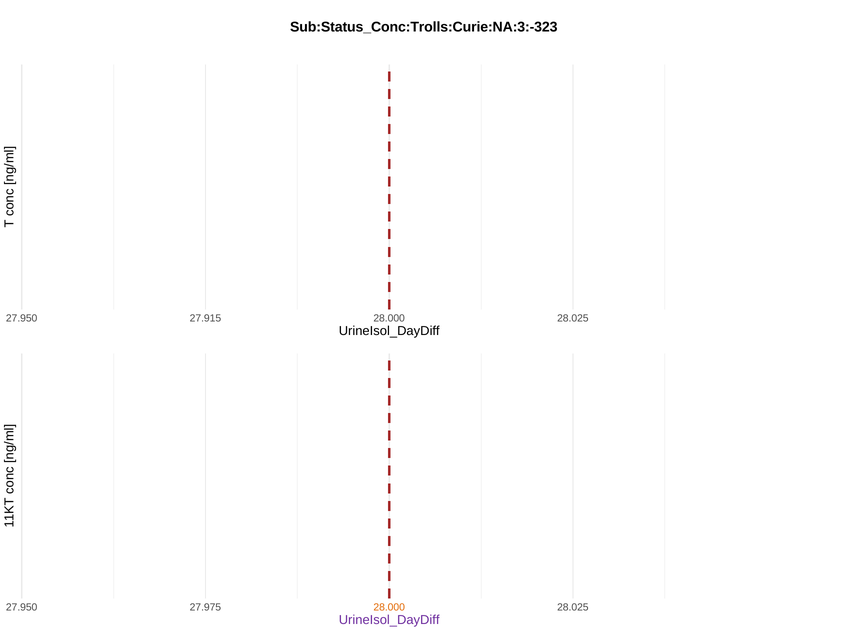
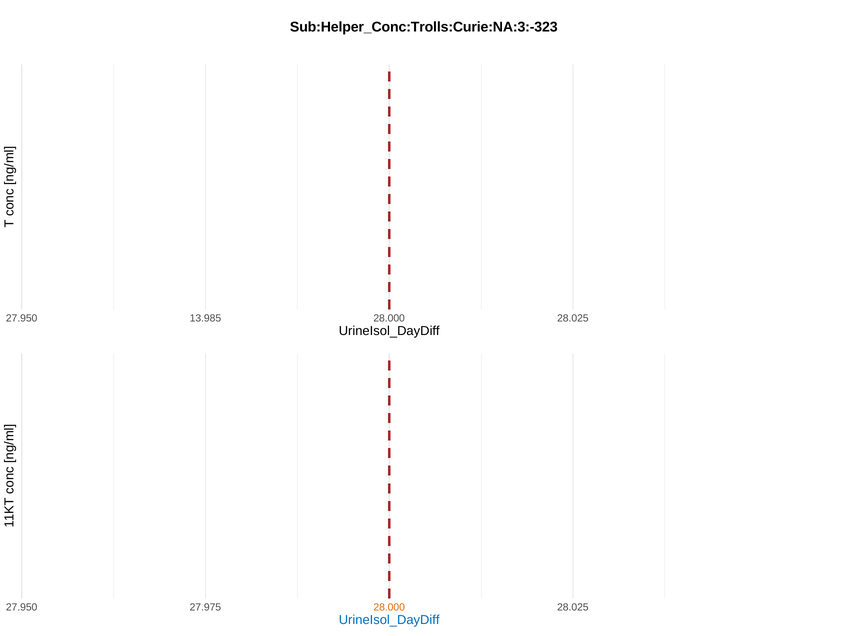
Sub:Status_Conc:Trolls:Curie:NA:3:-323: Sub:Status_Conc:Trolls:Curie:NA:3:-323 -> Sub:Helper_Conc:Trolls:Curie:NA:3:-323
27.915: 27.915 -> 13.985
UrineIsol_DayDiff at (389, 620) colour: purple -> blue
